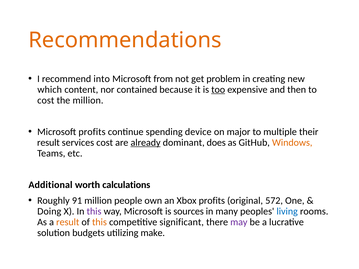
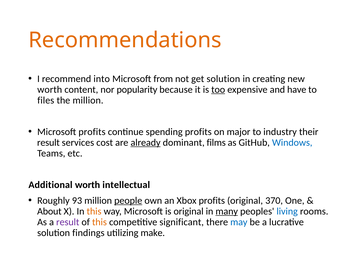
get problem: problem -> solution
which at (50, 90): which -> worth
contained: contained -> popularity
then: then -> have
cost at (46, 100): cost -> files
spending device: device -> profits
multiple: multiple -> industry
does: does -> films
Windows colour: orange -> blue
calculations: calculations -> intellectual
91: 91 -> 93
people underline: none -> present
572: 572 -> 370
Doing: Doing -> About
this at (94, 211) colour: purple -> orange
is sources: sources -> original
many underline: none -> present
result at (68, 222) colour: orange -> purple
may colour: purple -> blue
budgets: budgets -> findings
